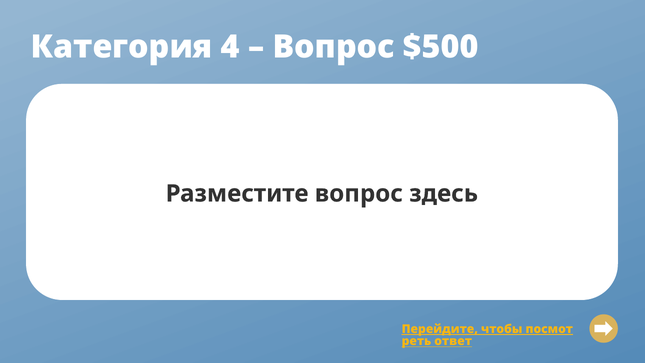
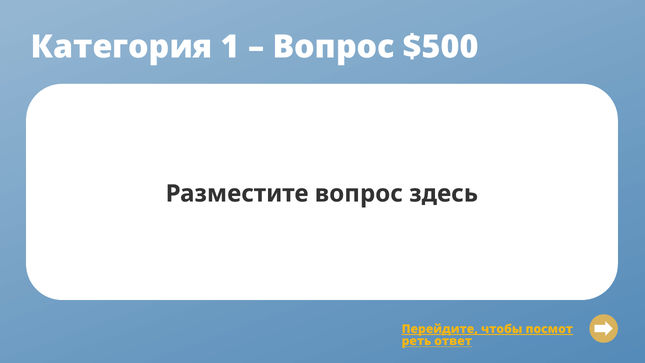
4: 4 -> 1
